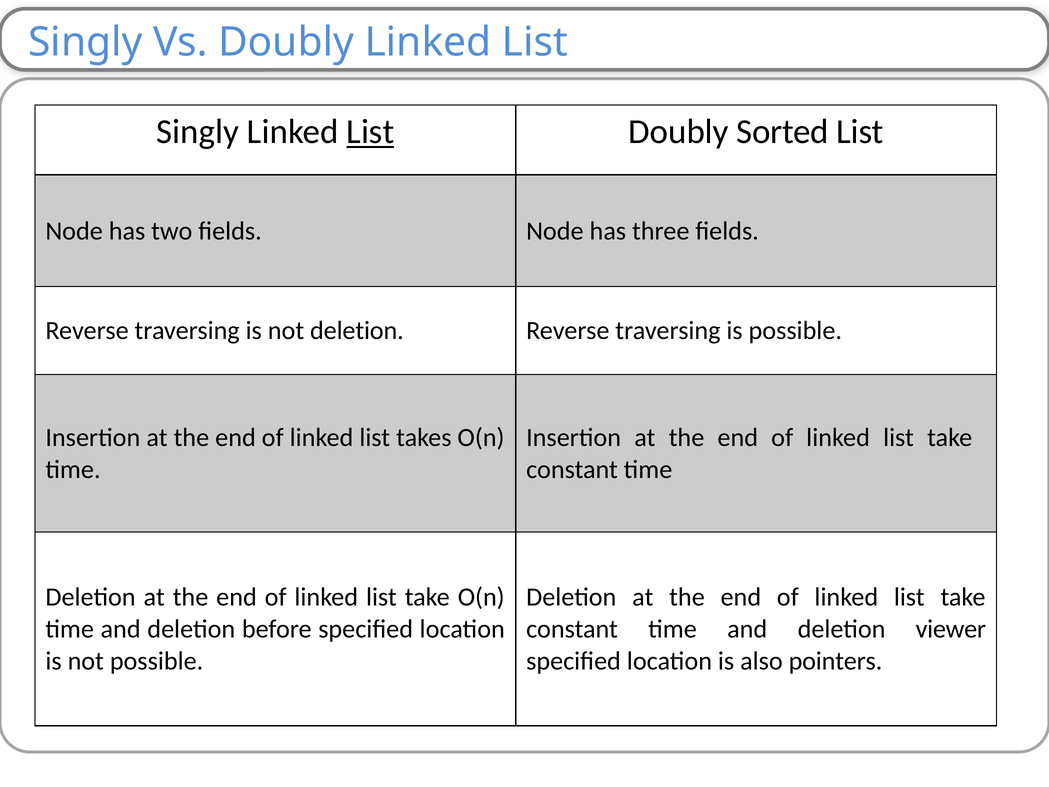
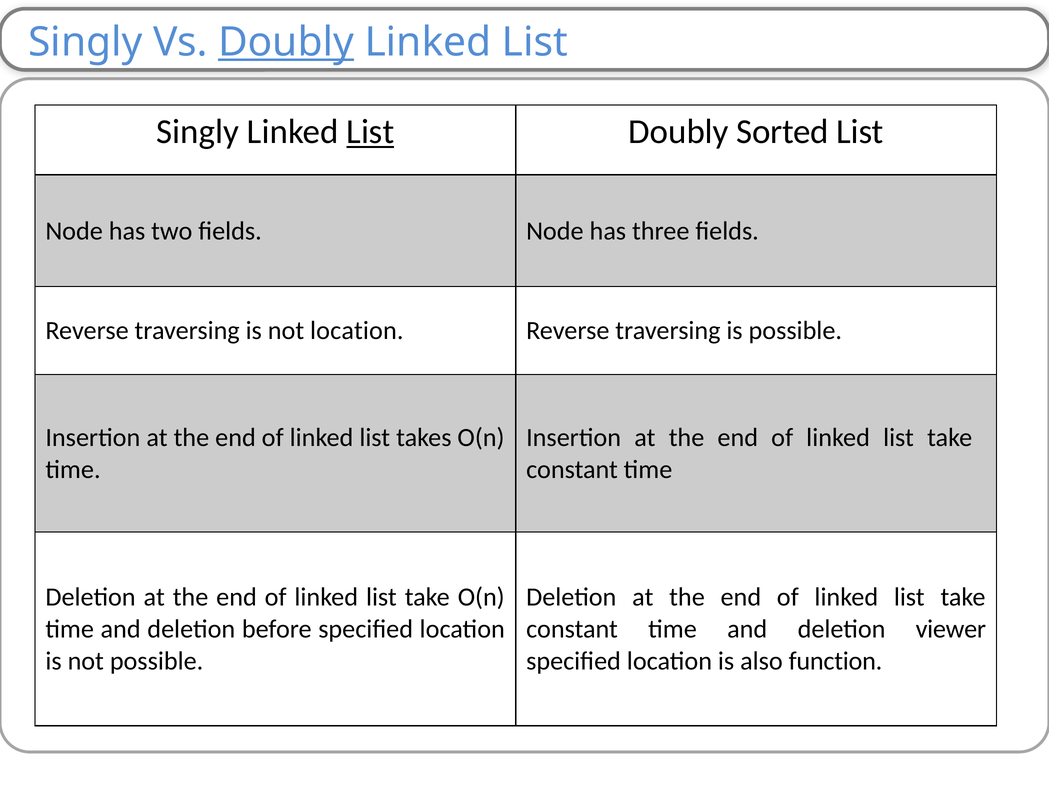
Doubly at (286, 42) underline: none -> present
not deletion: deletion -> location
pointers: pointers -> function
